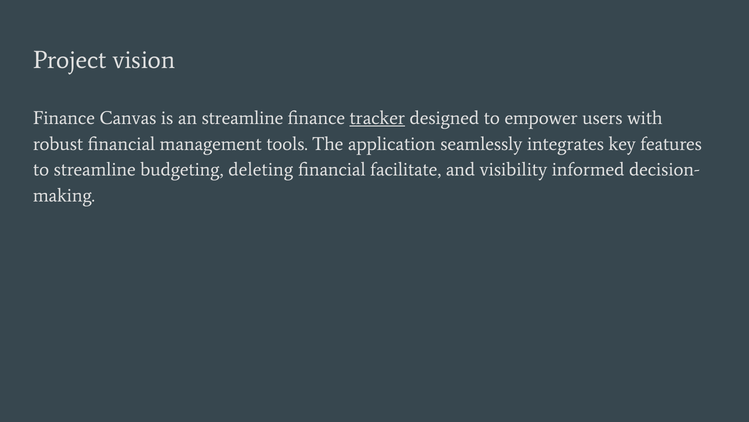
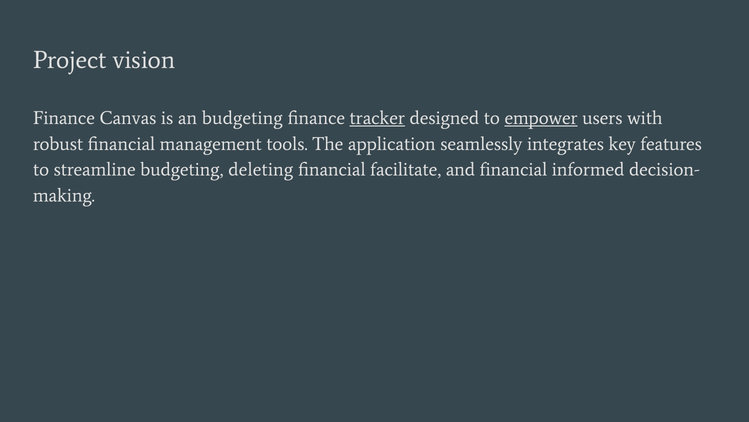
an streamline: streamline -> budgeting
empower underline: none -> present
and visibility: visibility -> financial
